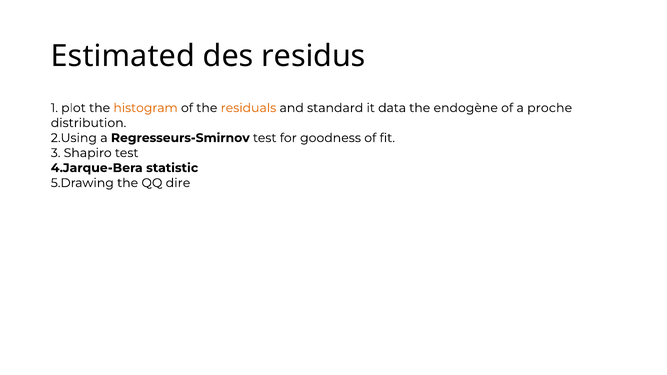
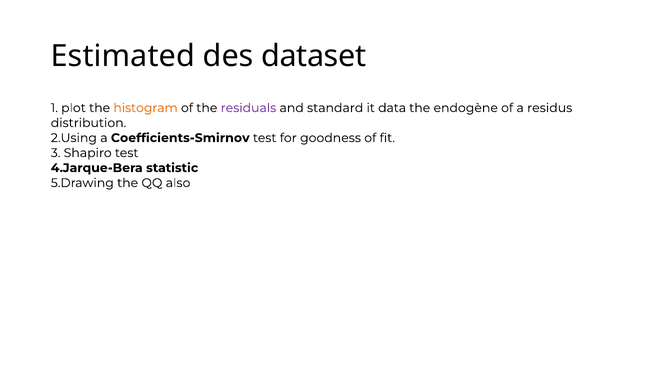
residus: residus -> dataset
residuals colour: orange -> purple
proche: proche -> residus
Regresseurs-Smirnov: Regresseurs-Smirnov -> Coefficients-Smirnov
dire: dire -> also
